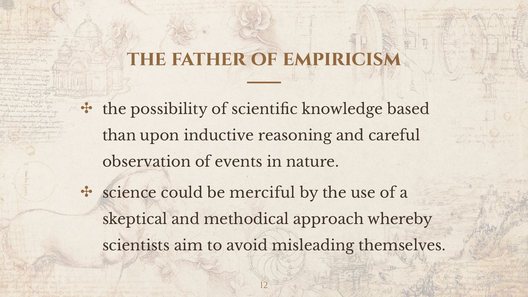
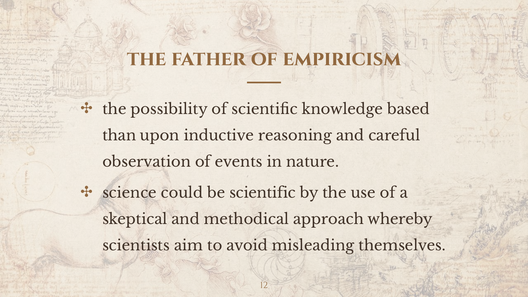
be merciful: merciful -> scientific
